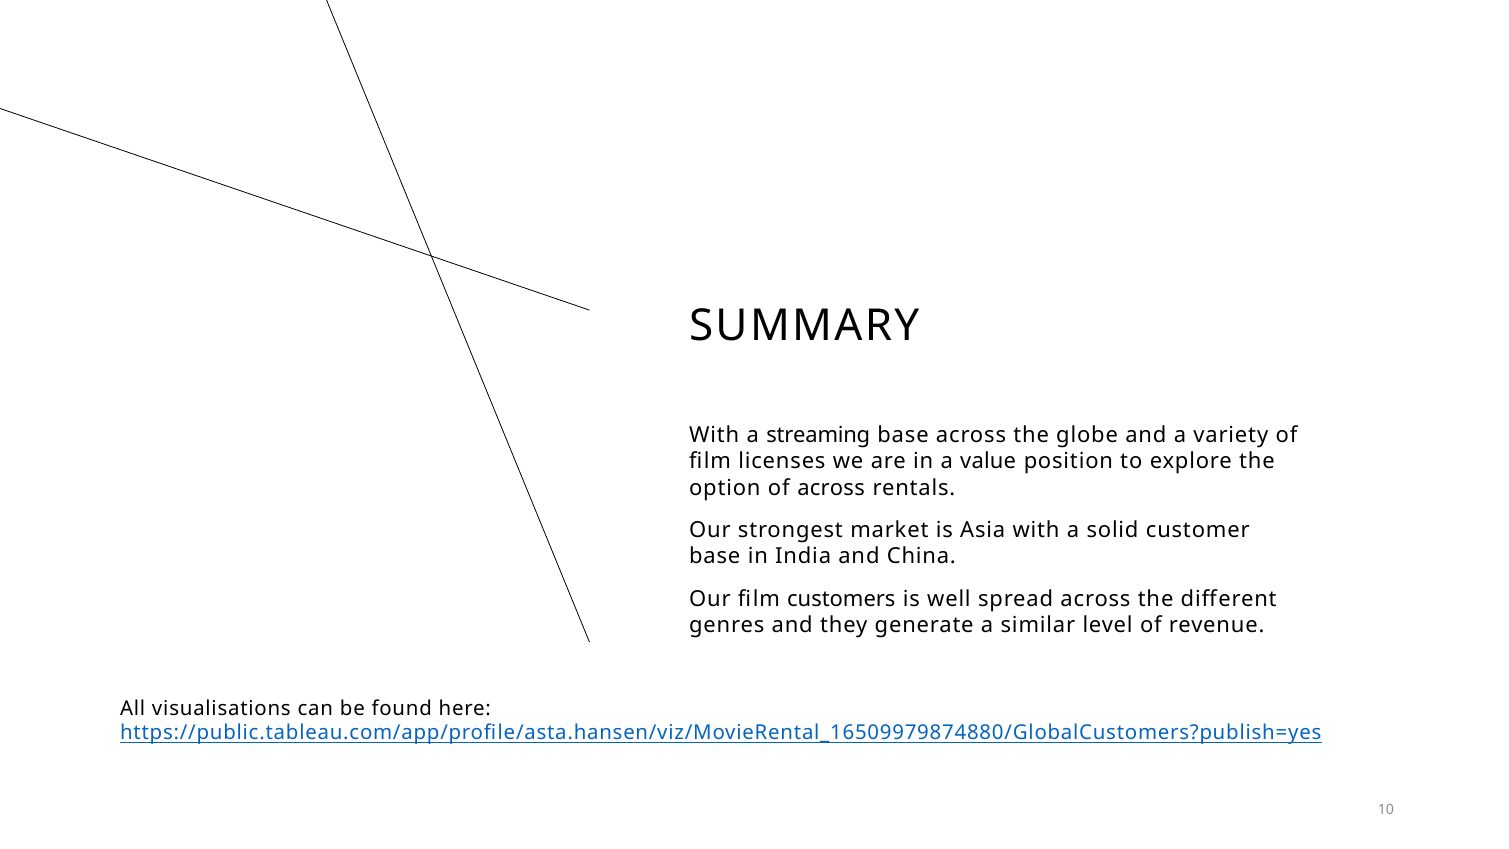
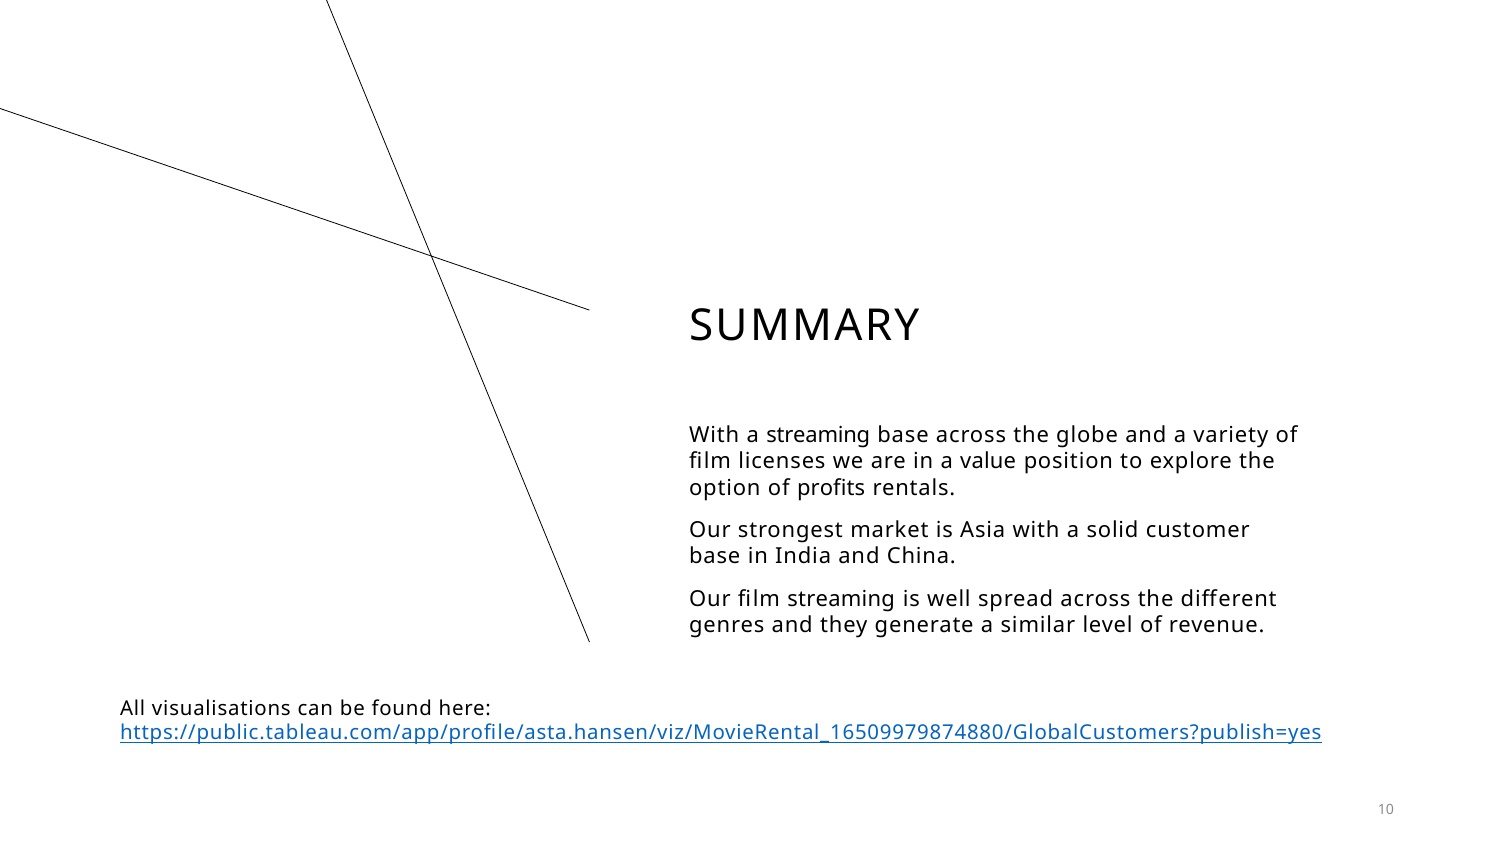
of across: across -> profits
film customers: customers -> streaming
